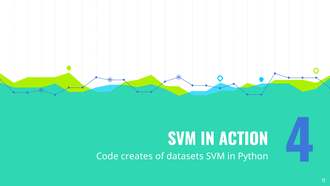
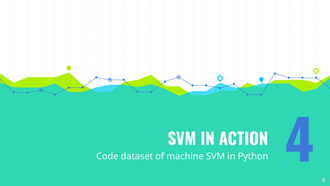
creates: creates -> dataset
datasets: datasets -> machine
